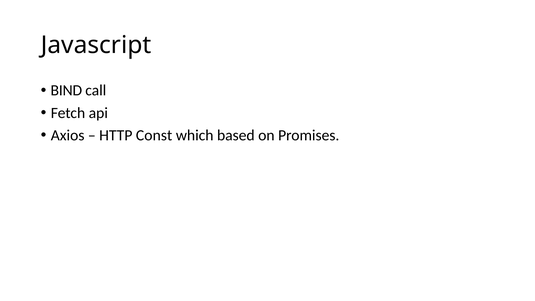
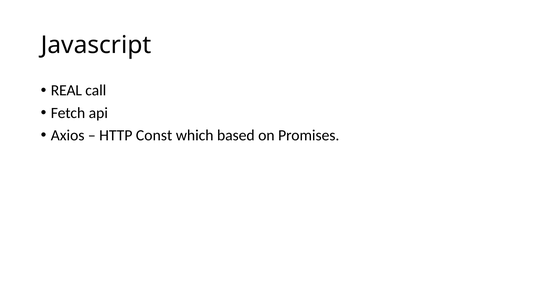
BIND: BIND -> REAL
